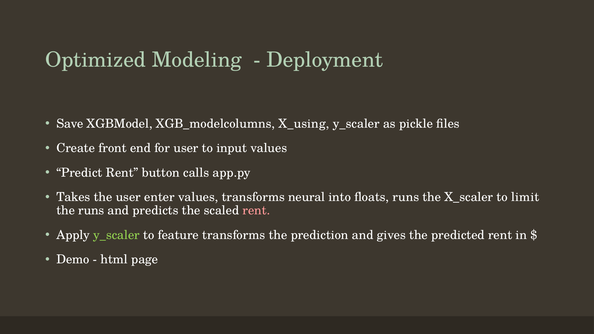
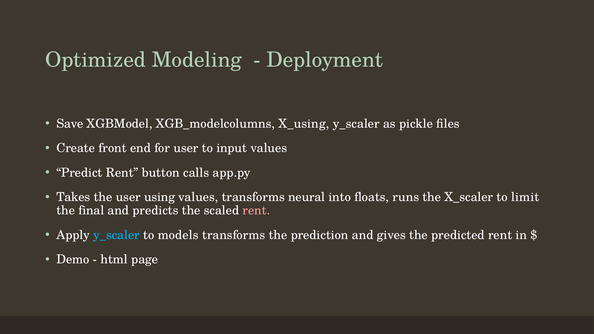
enter: enter -> using
the runs: runs -> final
y_scaler at (116, 235) colour: light green -> light blue
feature: feature -> models
